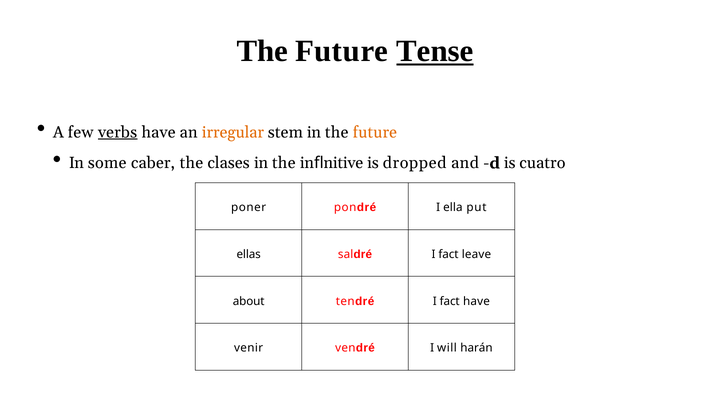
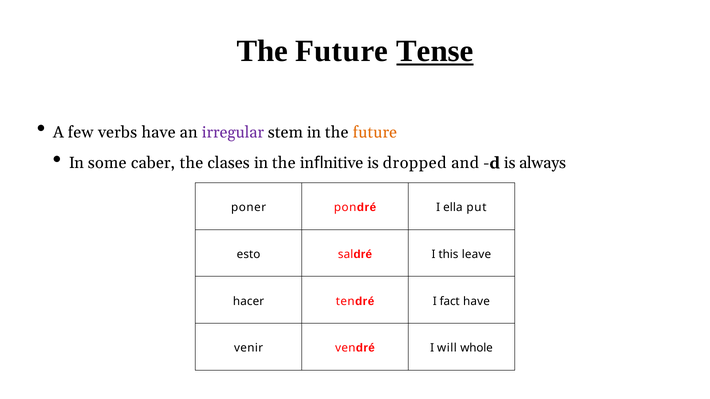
verbs underline: present -> none
irregular colour: orange -> purple
cuatro: cuatro -> always
ellas: ellas -> esto
fact at (448, 255): fact -> this
about: about -> hacer
harán: harán -> whole
